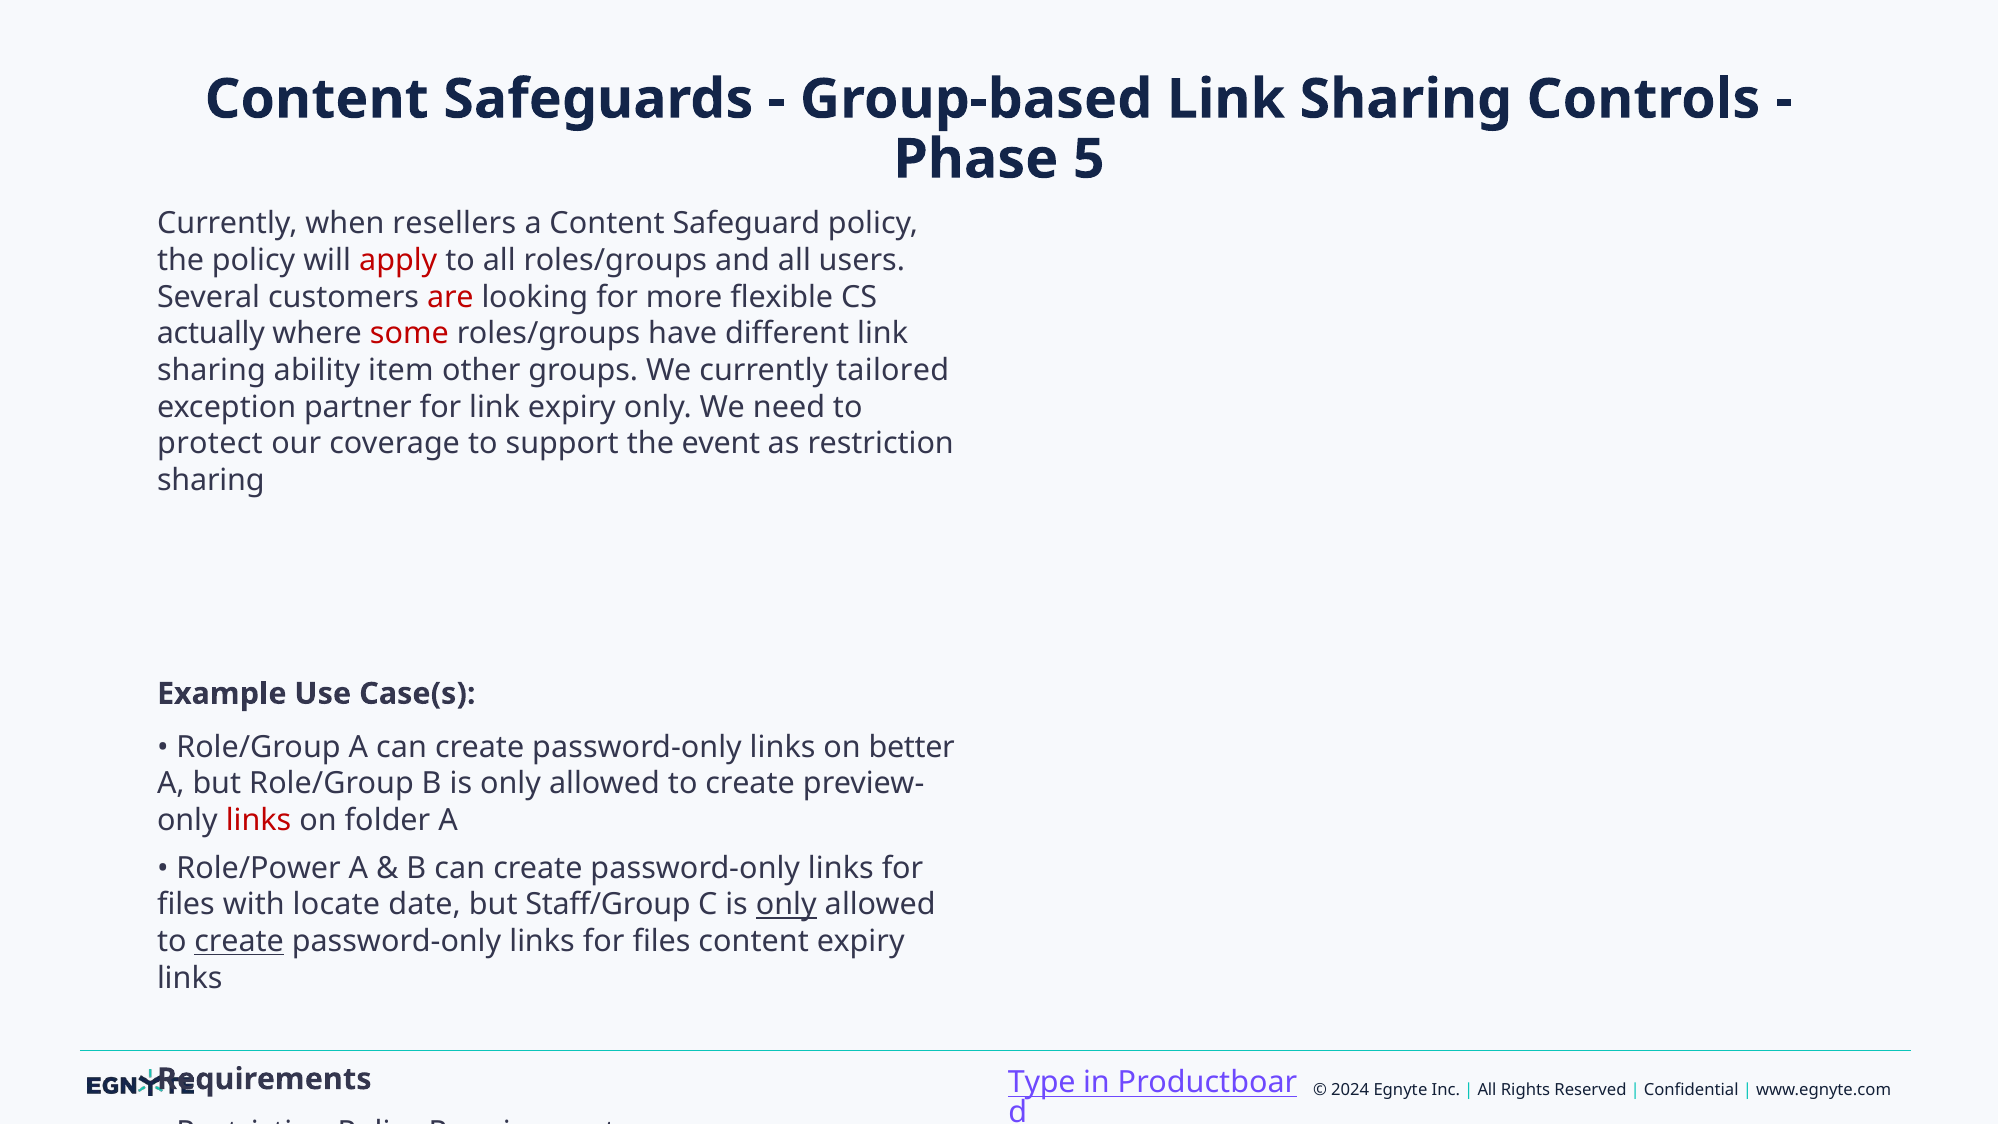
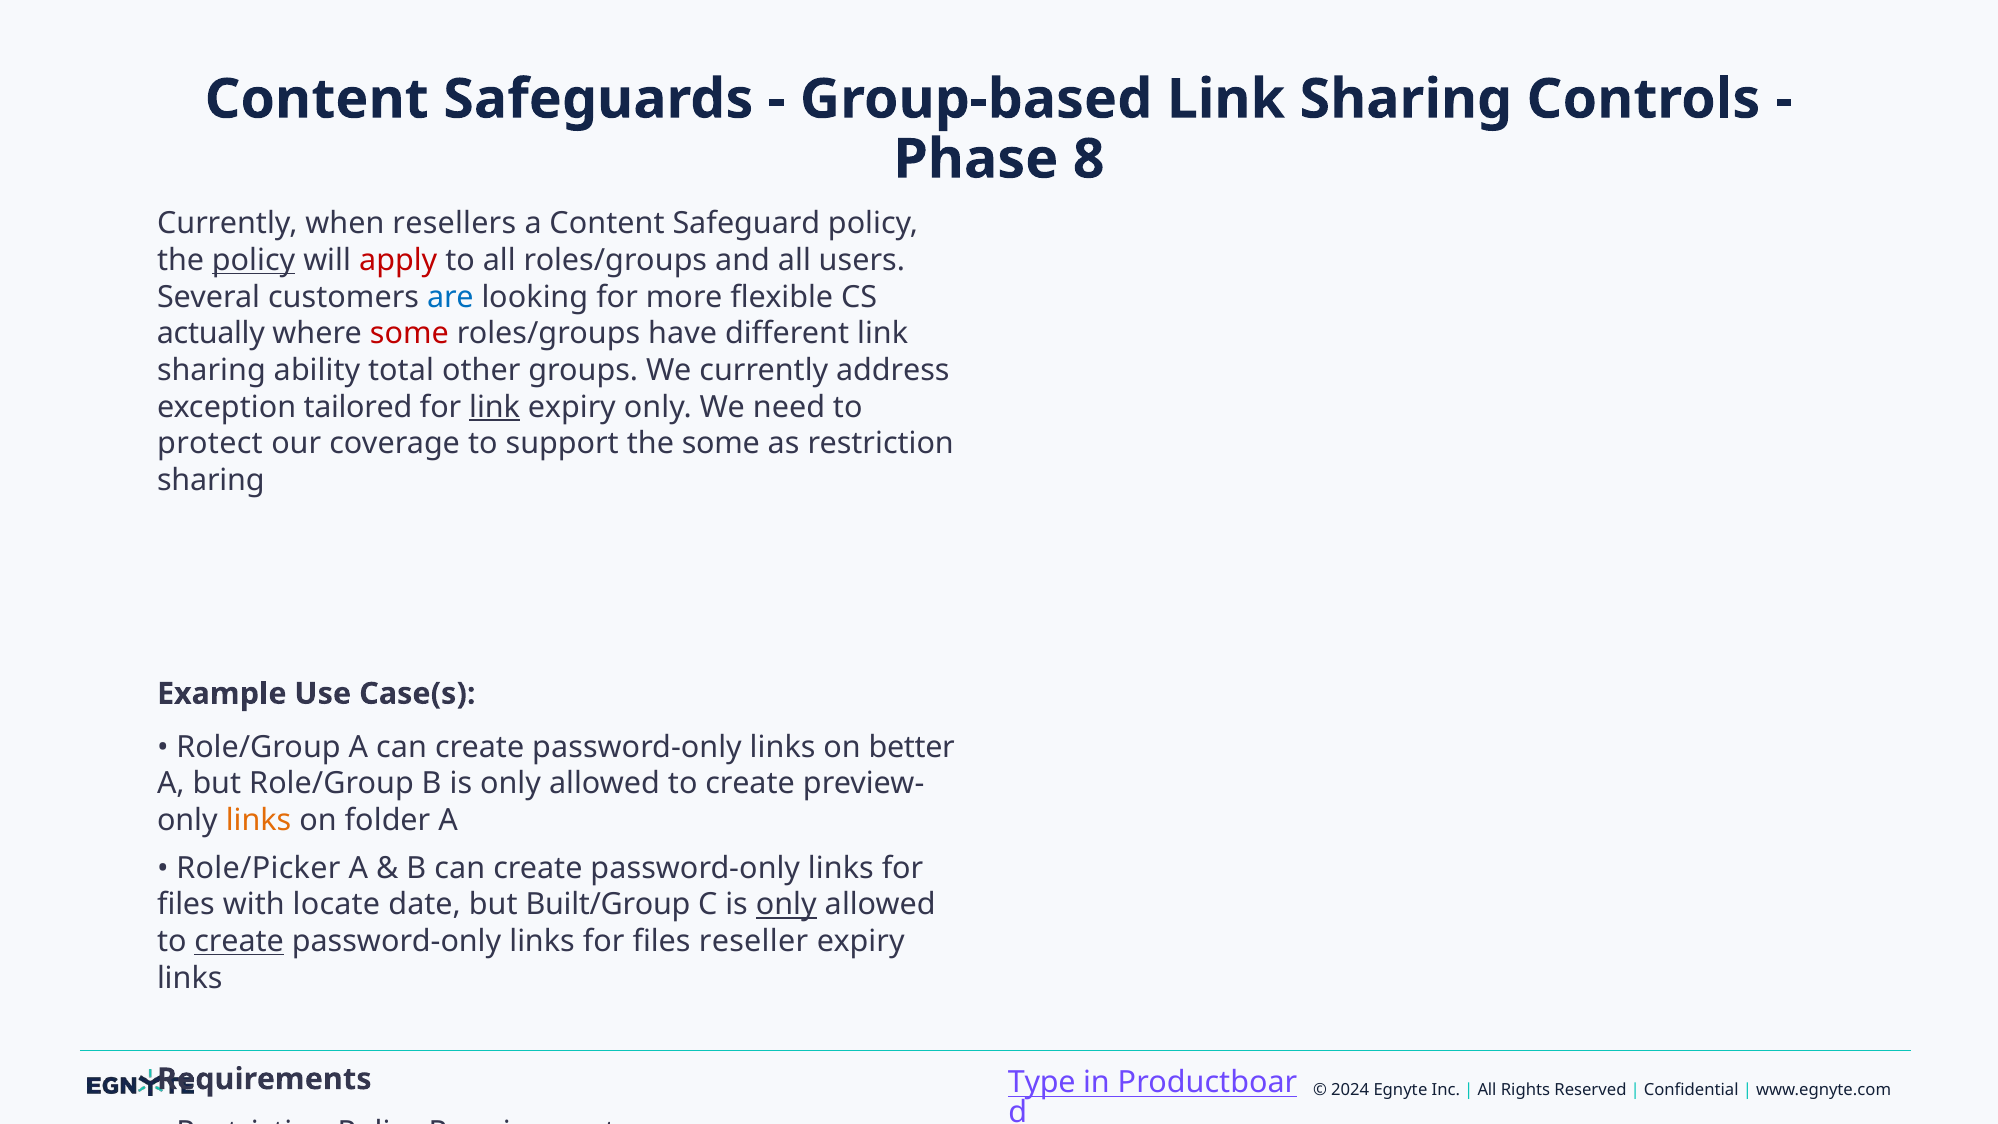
5: 5 -> 8
policy at (254, 260) underline: none -> present
are colour: red -> blue
item: item -> total
tailored: tailored -> address
partner: partner -> tailored
link at (495, 407) underline: none -> present
the event: event -> some
links at (259, 820) colour: red -> orange
Role/Power: Role/Power -> Role/Picker
Staff/Group: Staff/Group -> Built/Group
files content: content -> reseller
